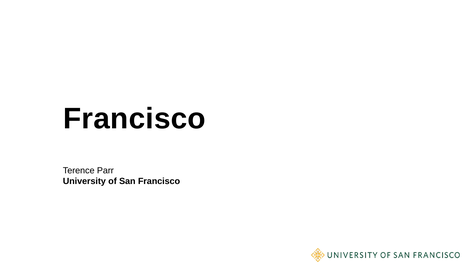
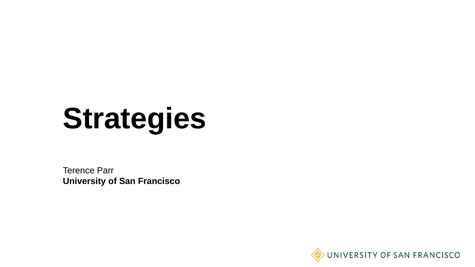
Francisco at (135, 119): Francisco -> Strategies
